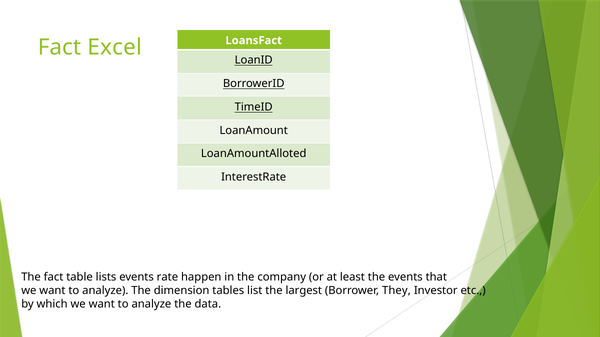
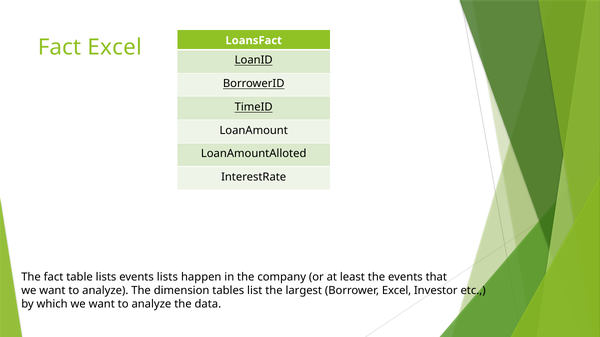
events rate: rate -> lists
Borrower They: They -> Excel
